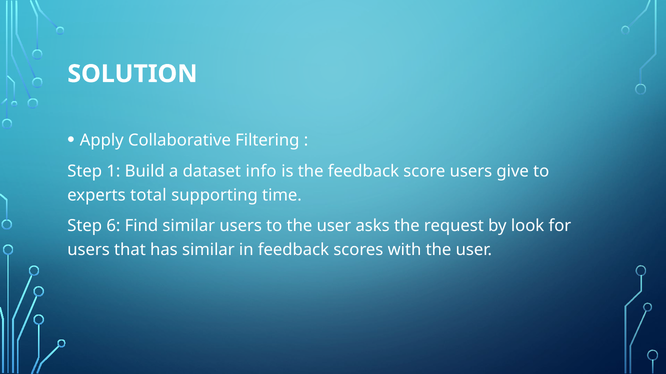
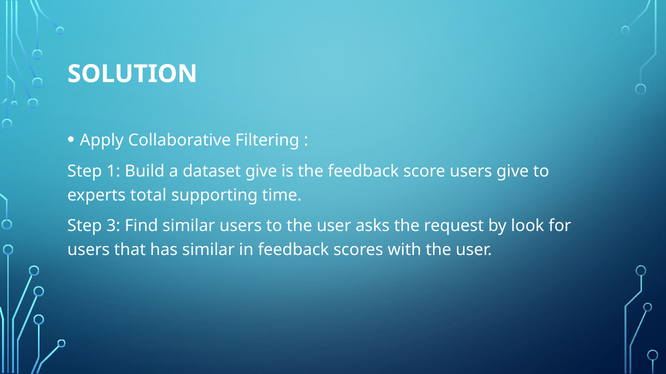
dataset info: info -> give
6: 6 -> 3
